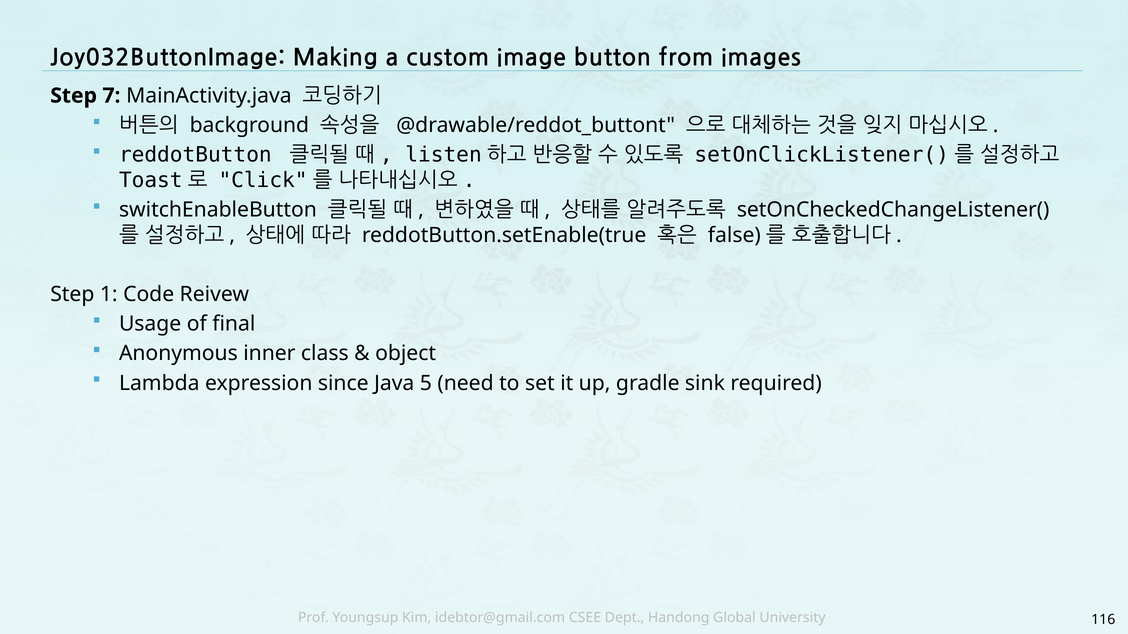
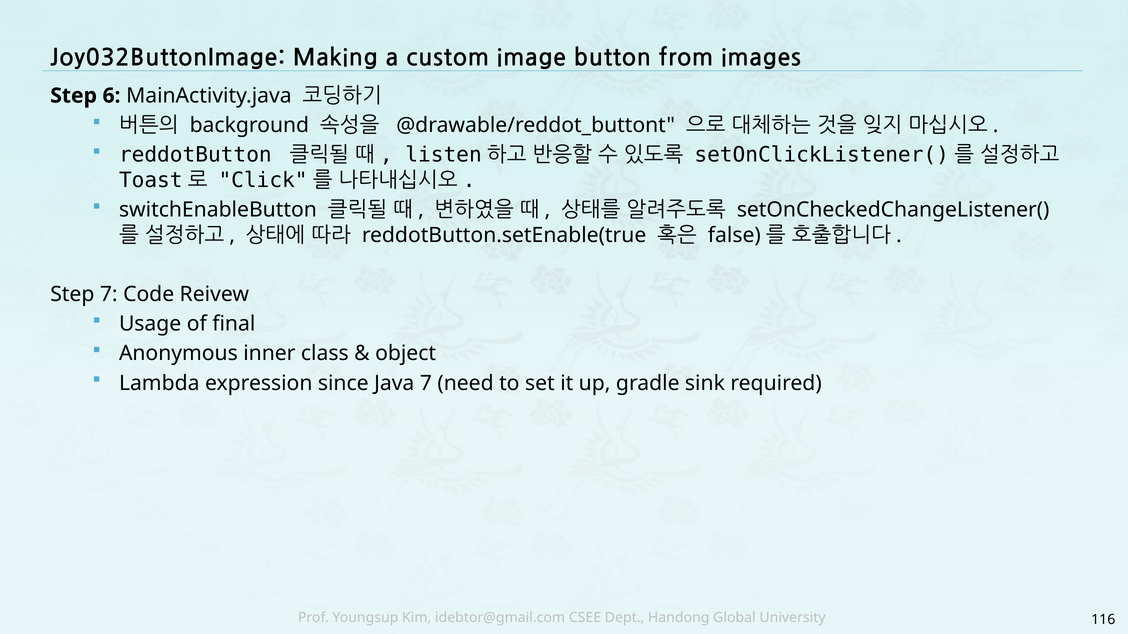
7: 7 -> 6
Step 1: 1 -> 7
Java 5: 5 -> 7
